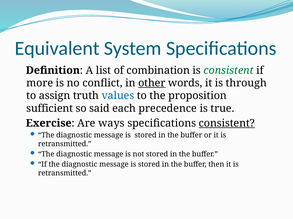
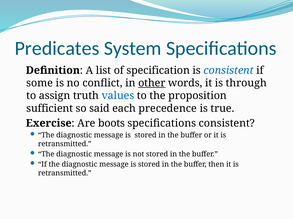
Equivalent: Equivalent -> Predicates
combination: combination -> specification
consistent at (229, 71) colour: green -> blue
more: more -> some
ways: ways -> boots
consistent at (227, 124) underline: present -> none
